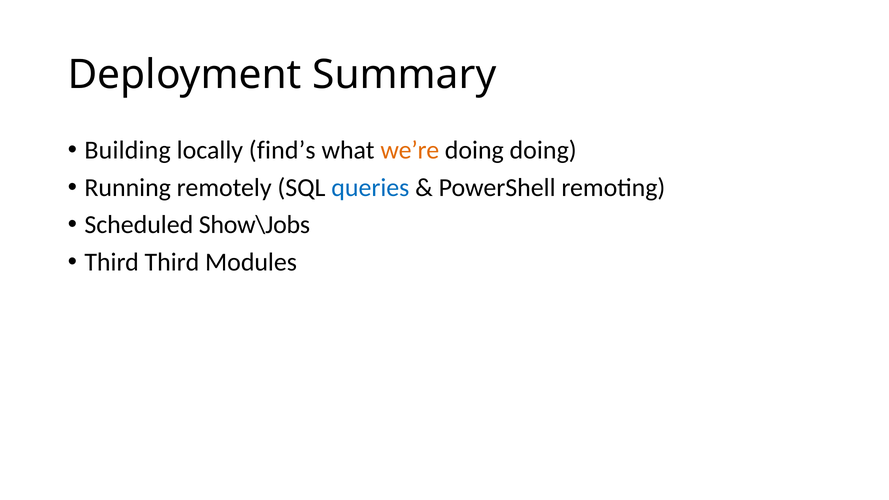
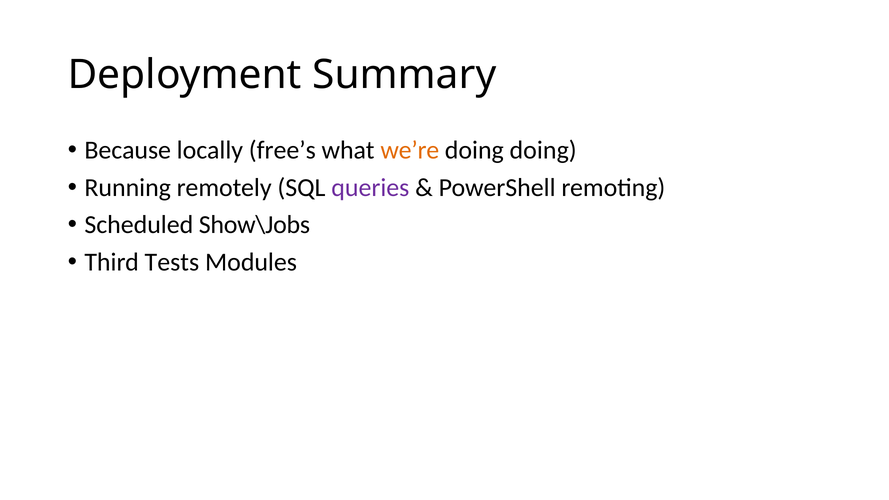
Building: Building -> Because
find’s: find’s -> free’s
queries colour: blue -> purple
Third Third: Third -> Tests
